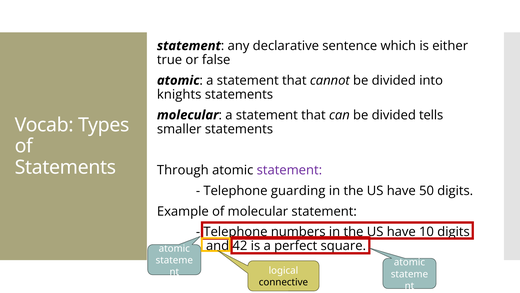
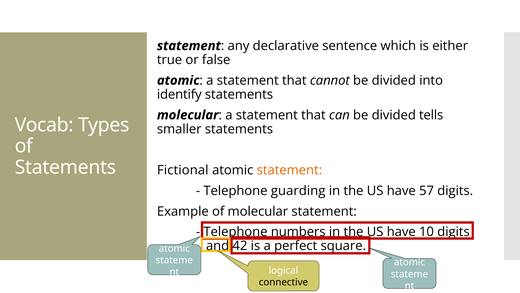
knights: knights -> identify
Through: Through -> Fictional
statement at (289, 170) colour: purple -> orange
50: 50 -> 57
